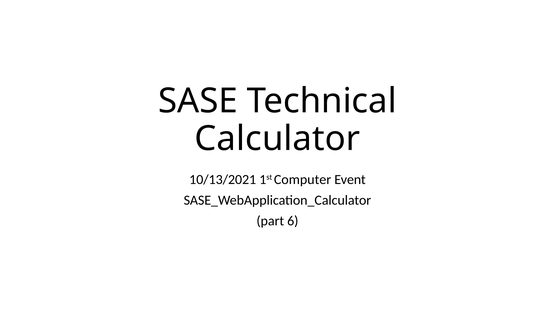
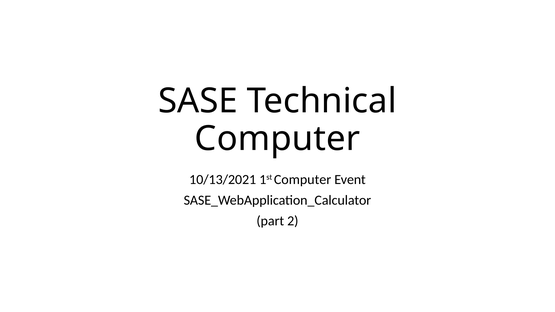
Calculator at (277, 139): Calculator -> Computer
6: 6 -> 2
